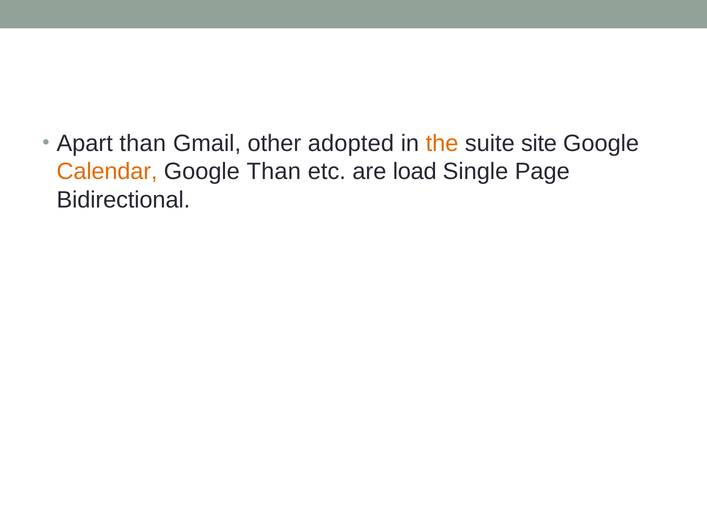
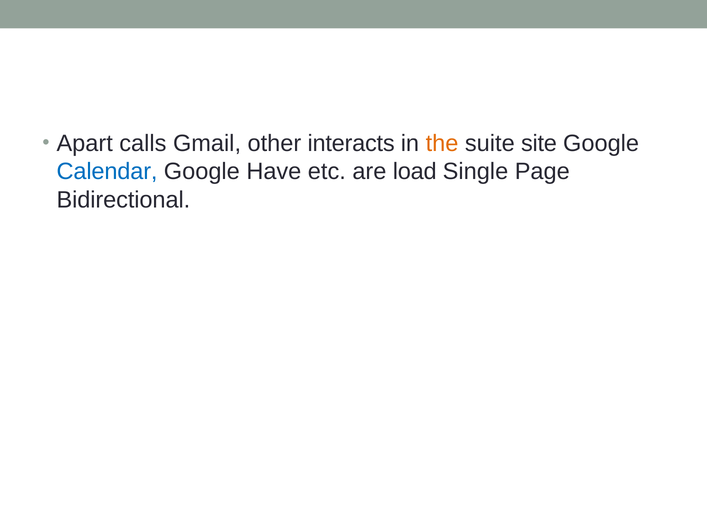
Apart than: than -> calls
adopted: adopted -> interacts
Calendar colour: orange -> blue
Google Than: Than -> Have
